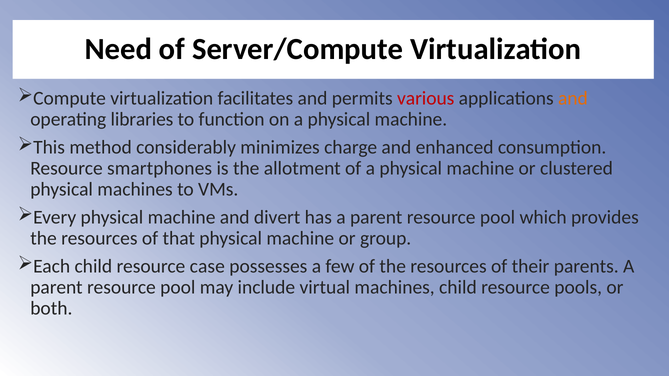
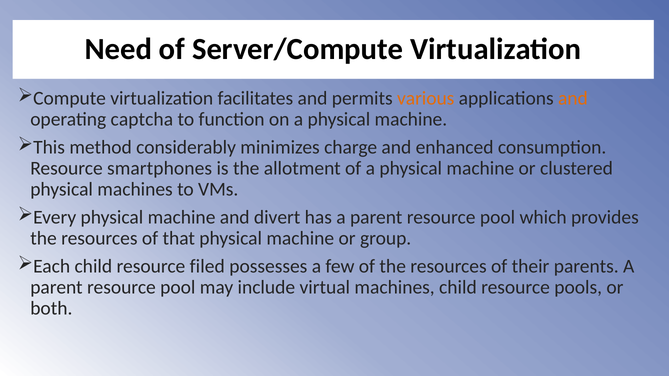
various colour: red -> orange
libraries: libraries -> captcha
case: case -> filed
